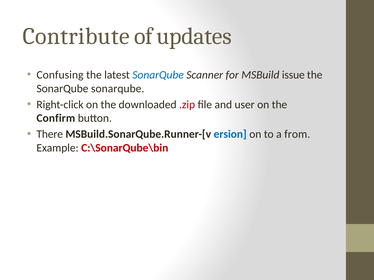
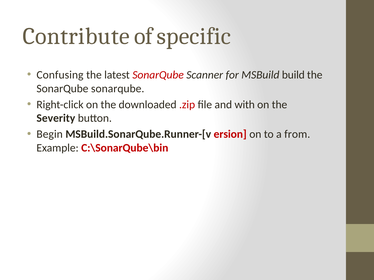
updates: updates -> specific
SonarQube at (158, 75) colour: blue -> red
issue: issue -> build
user: user -> with
Confirm: Confirm -> Severity
There: There -> Begin
ersion colour: blue -> red
